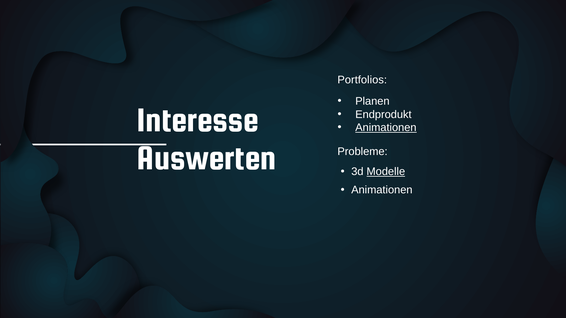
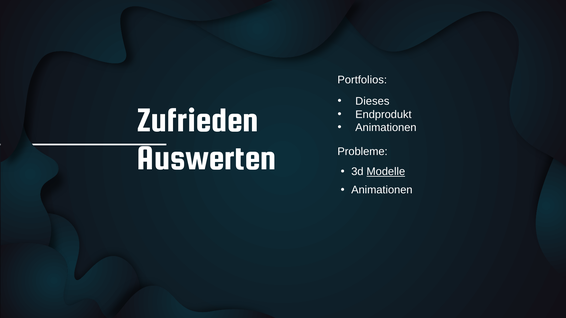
Planen: Planen -> Dieses
Interesse: Interesse -> Zufrieden
Animationen at (386, 128) underline: present -> none
